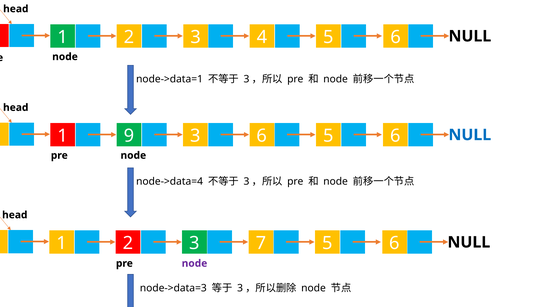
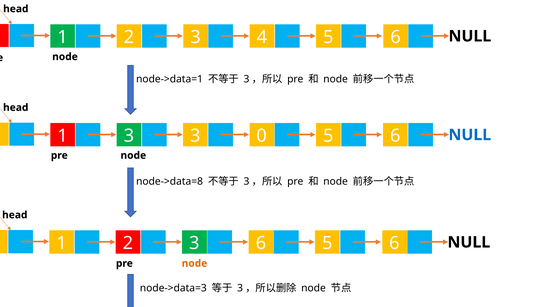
1 9: 9 -> 3
3 6: 6 -> 0
node->data=4: node->data=4 -> node->data=8
3 7: 7 -> 6
node at (194, 263) colour: purple -> orange
